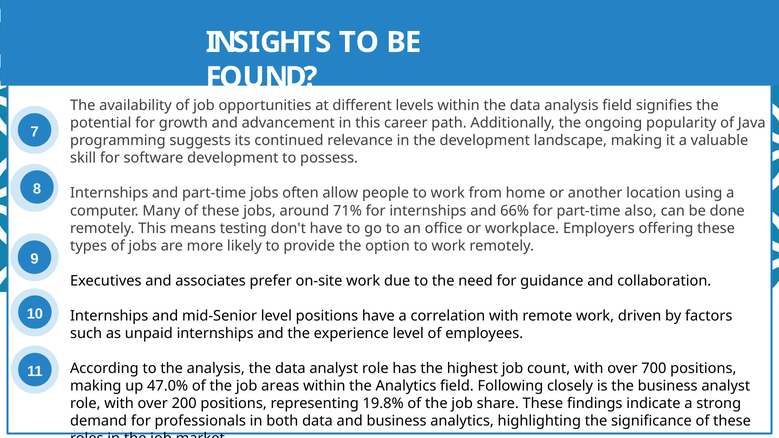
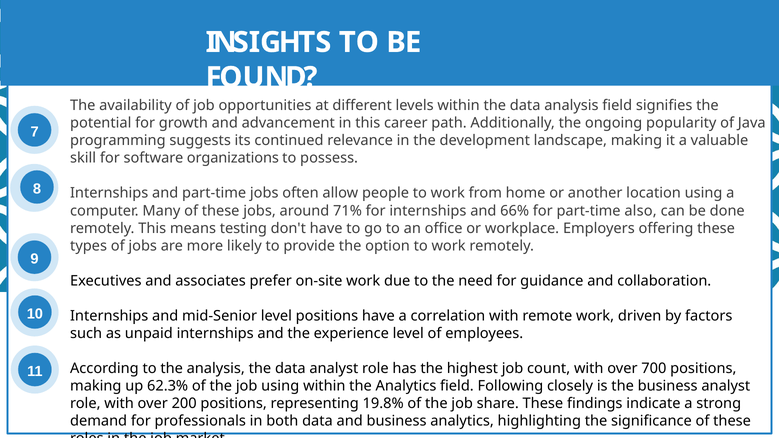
software development: development -> organizations
47.0%: 47.0% -> 62.3%
job areas: areas -> using
